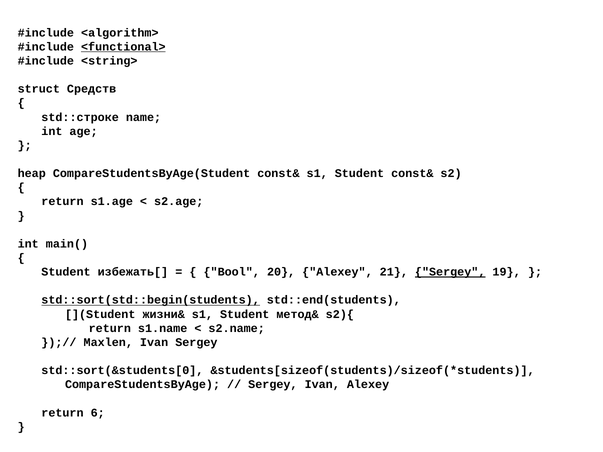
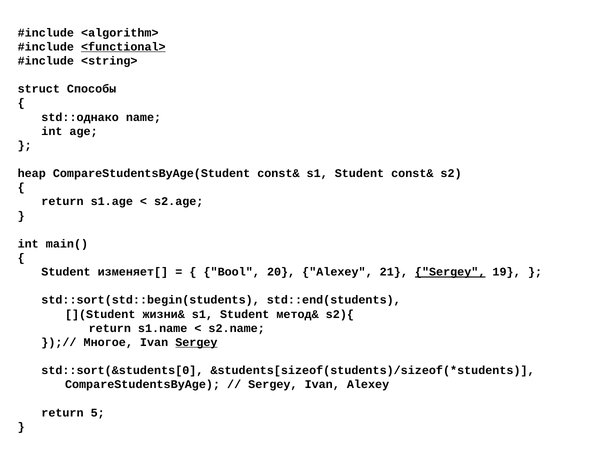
Средств: Средств -> Способы
std::строке: std::строке -> std::однако
избежать[: избежать[ -> изменяет[
std::sort(std::begin(students underline: present -> none
Maxlen: Maxlen -> Многое
Sergey at (196, 342) underline: none -> present
6: 6 -> 5
